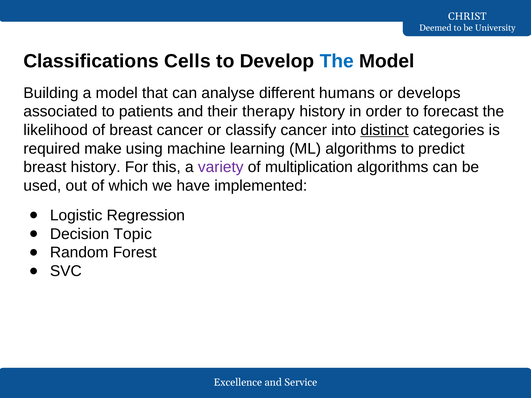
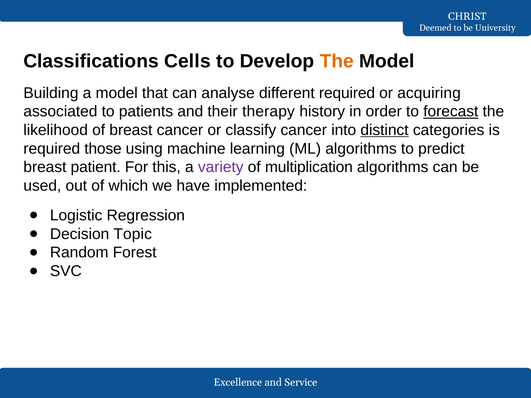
The at (337, 61) colour: blue -> orange
different humans: humans -> required
develops: develops -> acquiring
forecast underline: none -> present
make: make -> those
breast history: history -> patient
